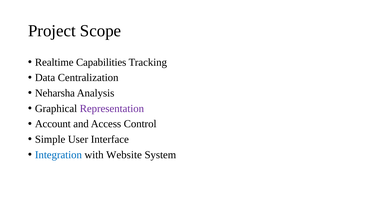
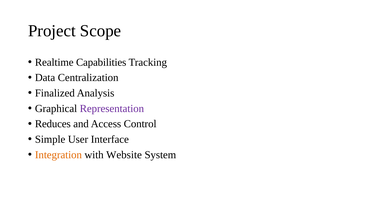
Neharsha: Neharsha -> Finalized
Account: Account -> Reduces
Integration colour: blue -> orange
